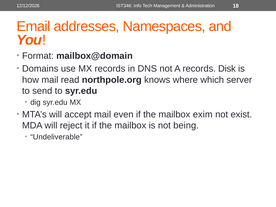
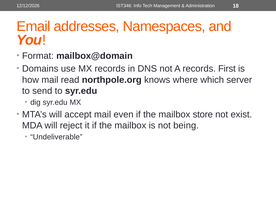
Disk: Disk -> First
exim: exim -> store
